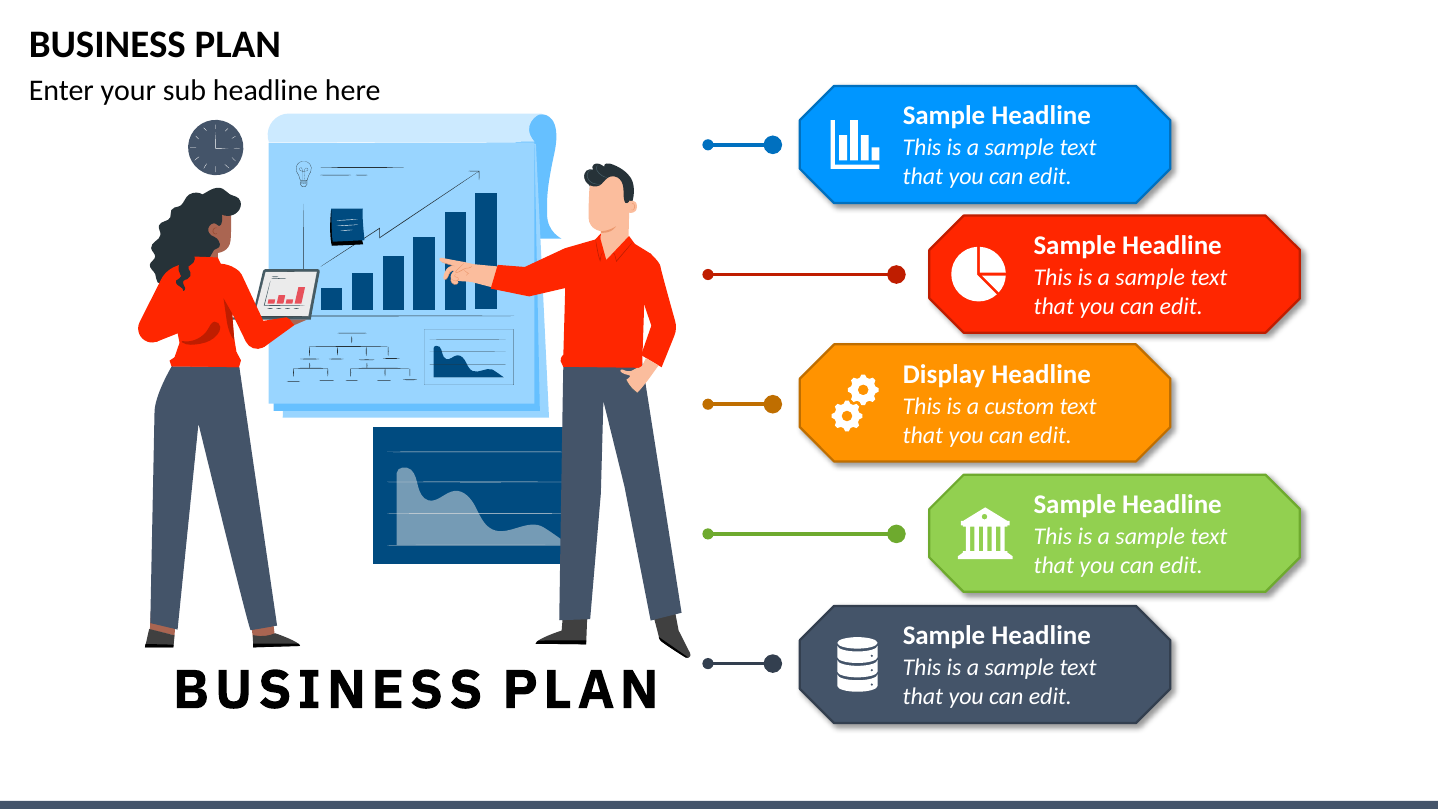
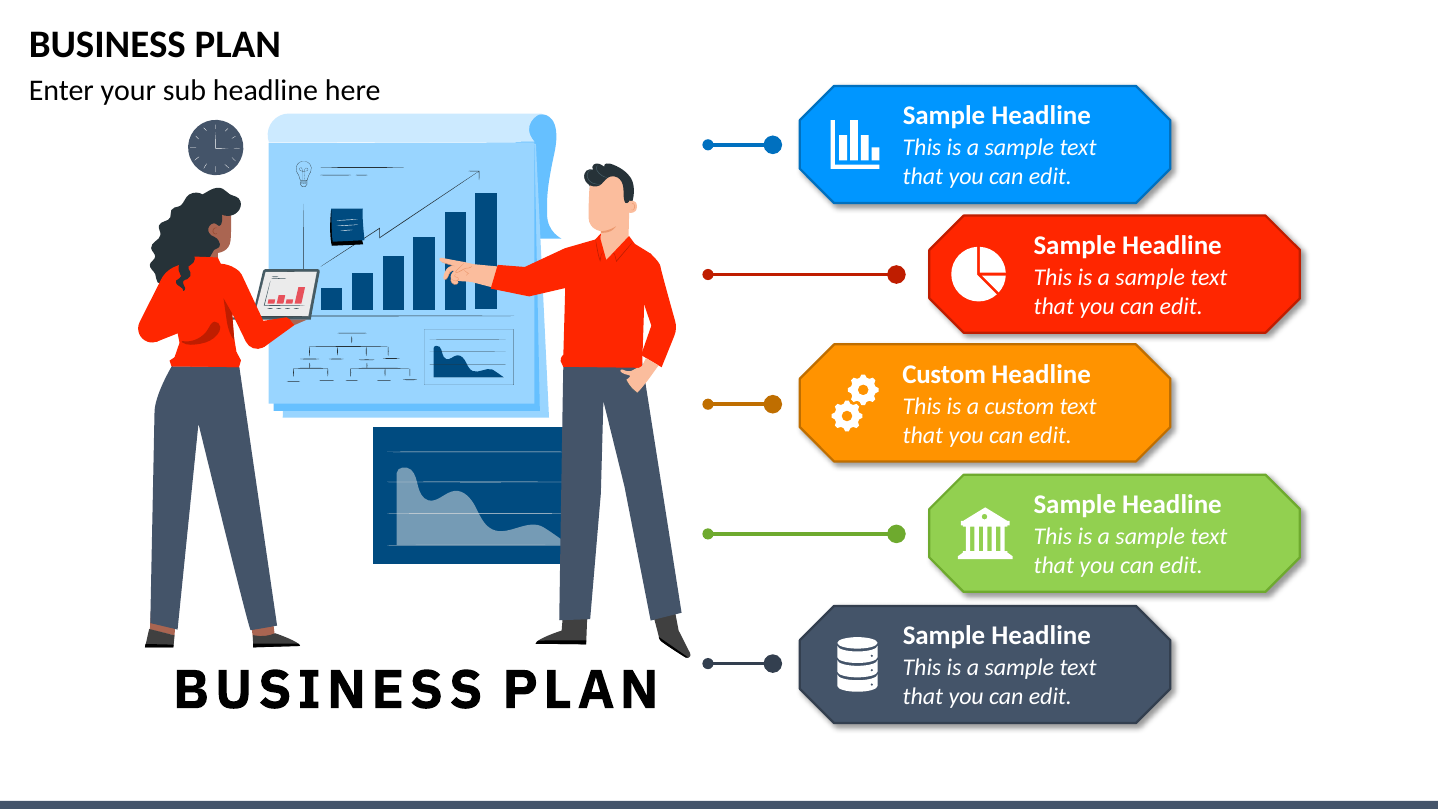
Display at (944, 374): Display -> Custom
